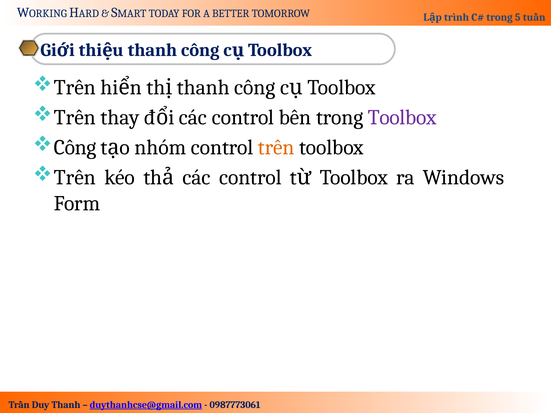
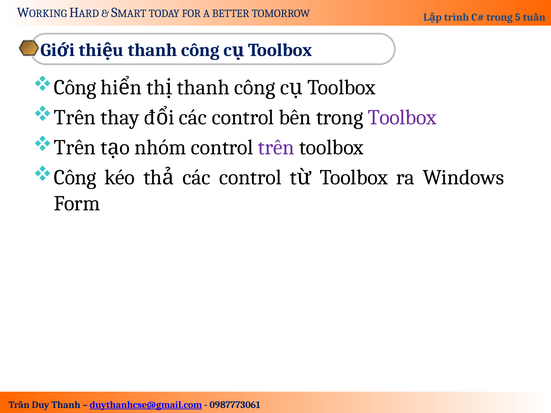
Trên at (75, 88): Trên -> Công
Công at (75, 148): Công -> Trên
trên at (276, 148) colour: orange -> purple
Trên at (75, 178): Trên -> Công
